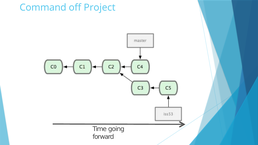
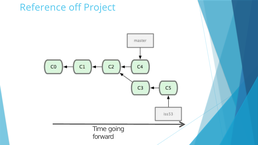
Command: Command -> Reference
